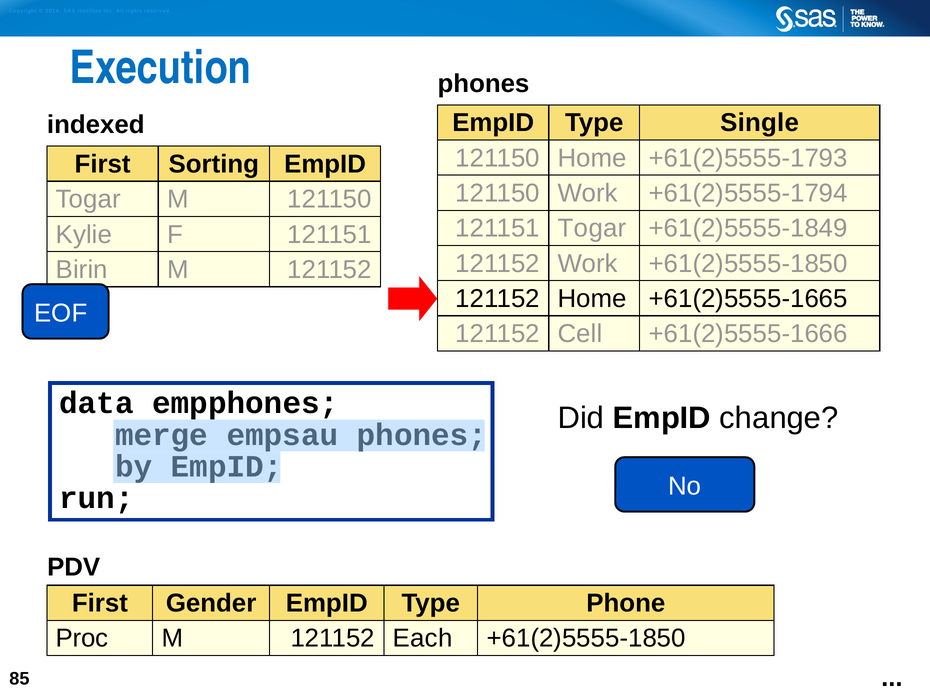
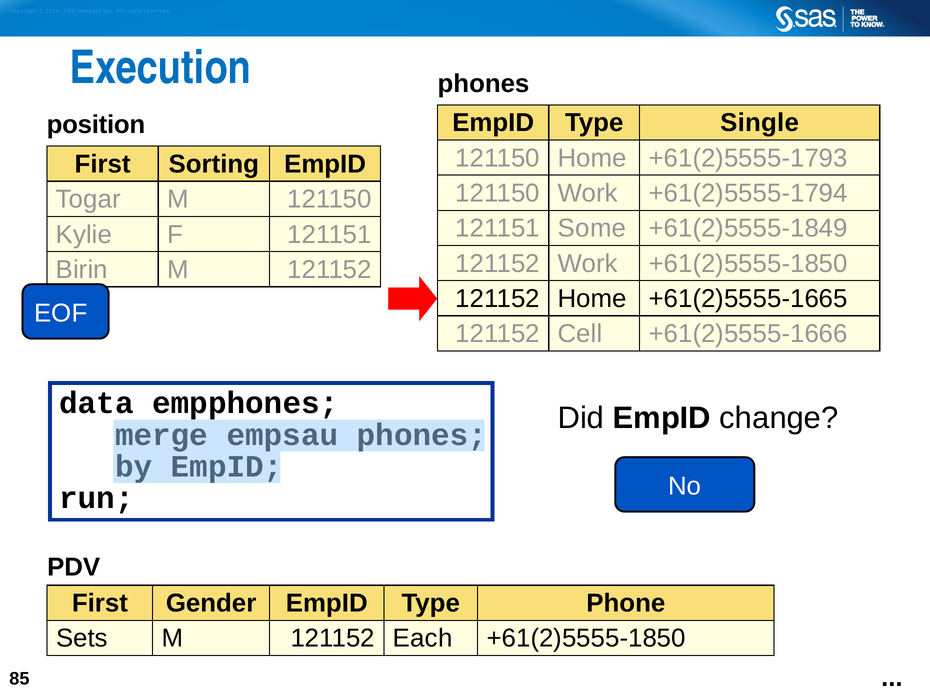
indexed: indexed -> position
121151 Togar: Togar -> Some
Proc: Proc -> Sets
